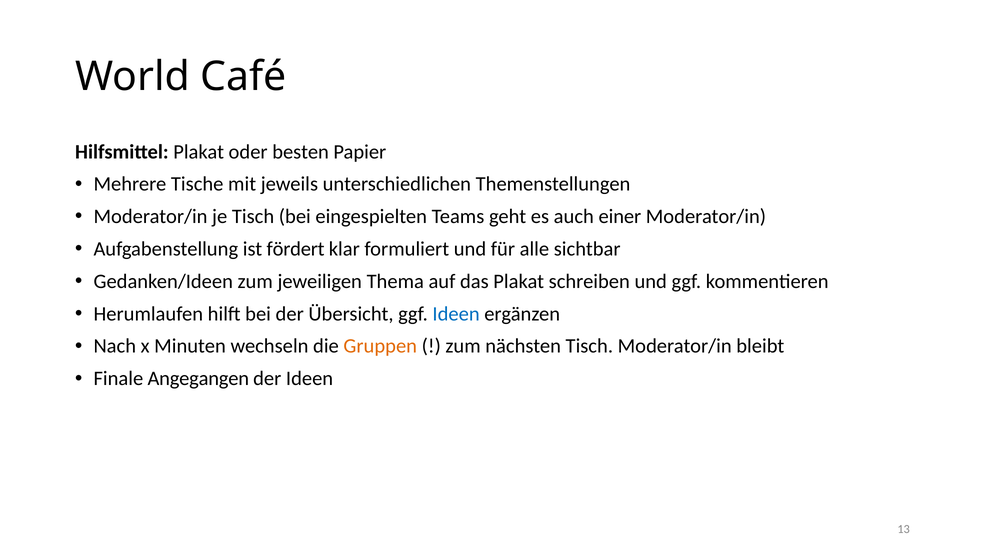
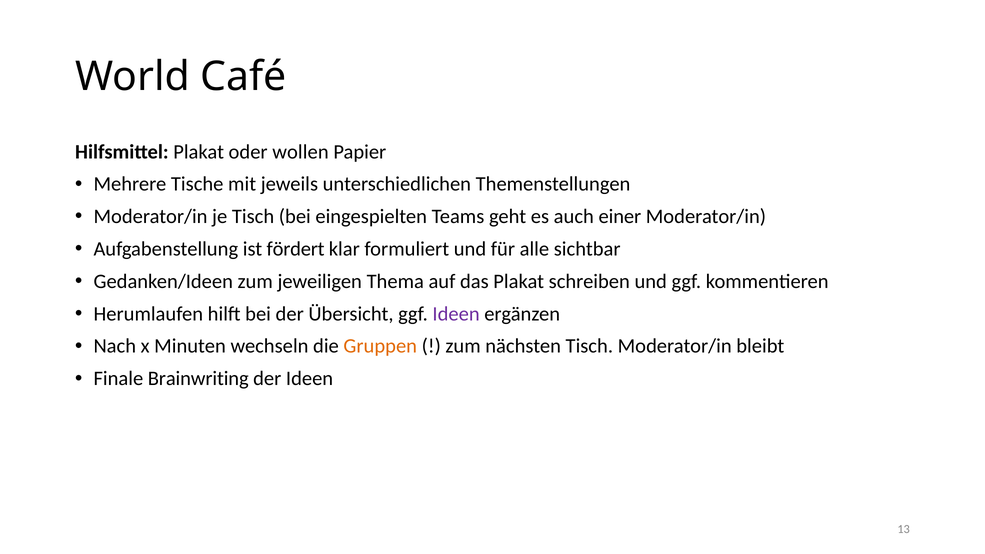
besten: besten -> wollen
Ideen at (456, 314) colour: blue -> purple
Angegangen: Angegangen -> Brainwriting
